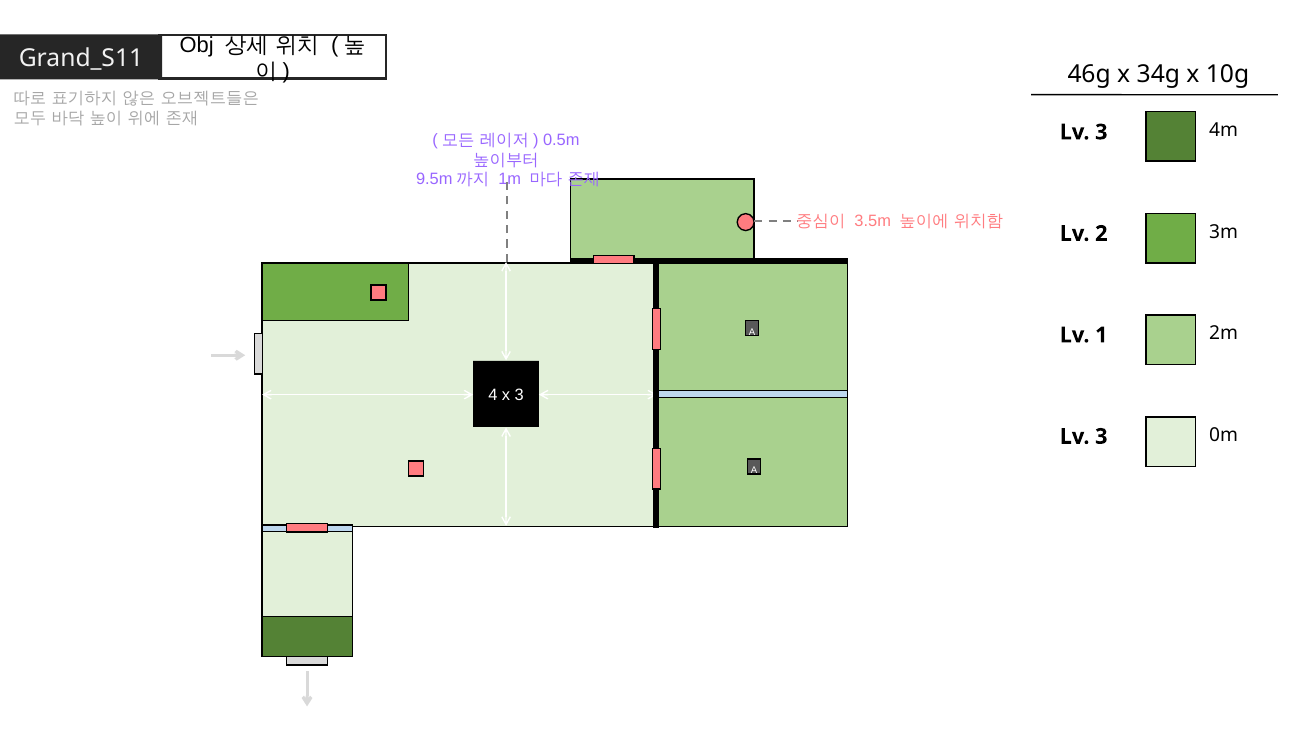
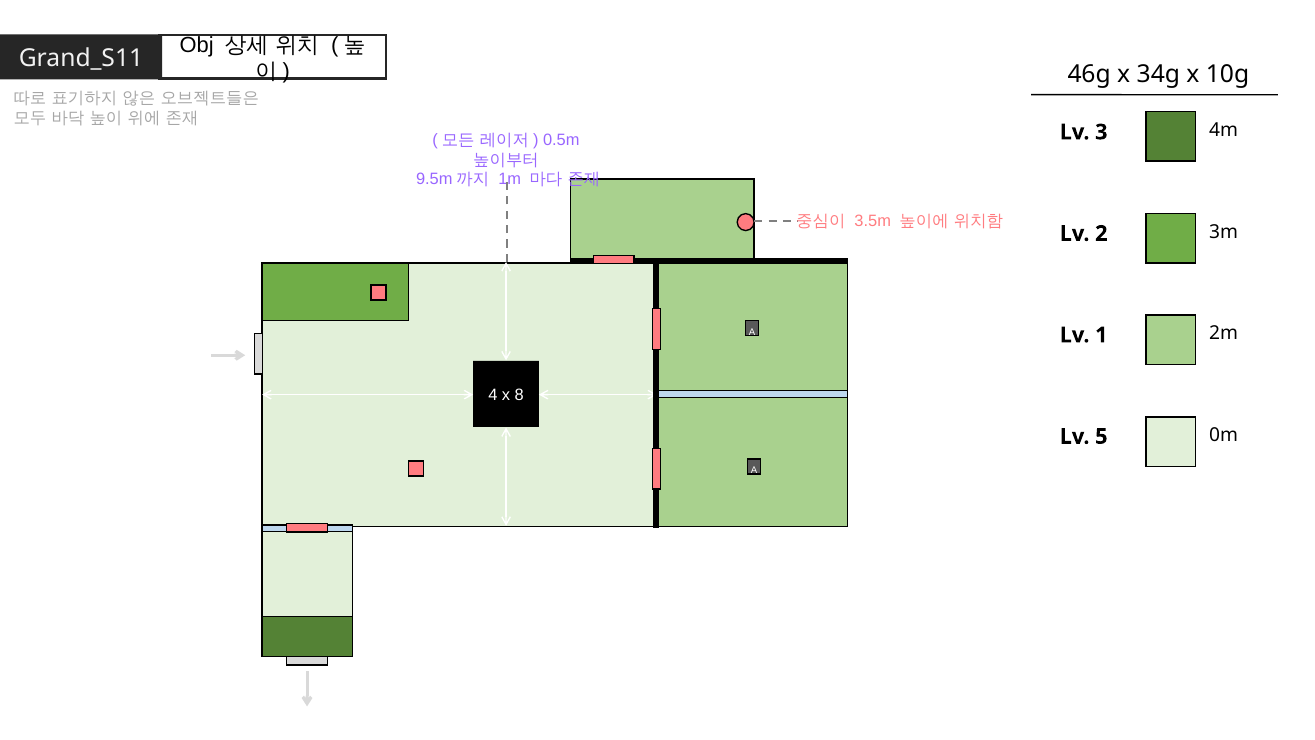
x 3: 3 -> 8
3 at (1101, 436): 3 -> 5
